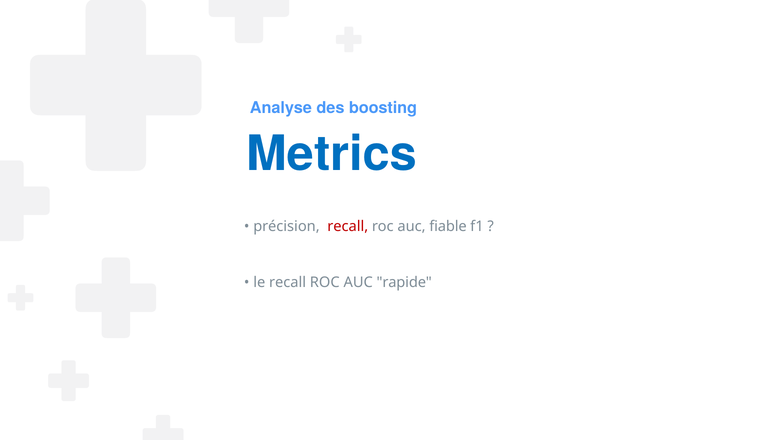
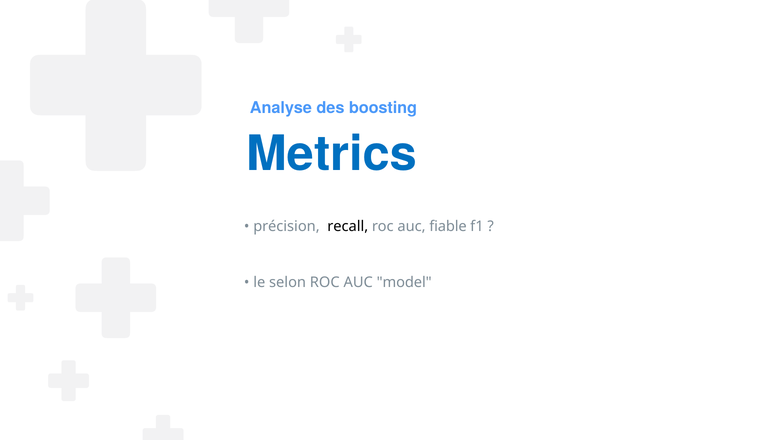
recall at (348, 226) colour: red -> black
le recall: recall -> selon
rapide: rapide -> model
